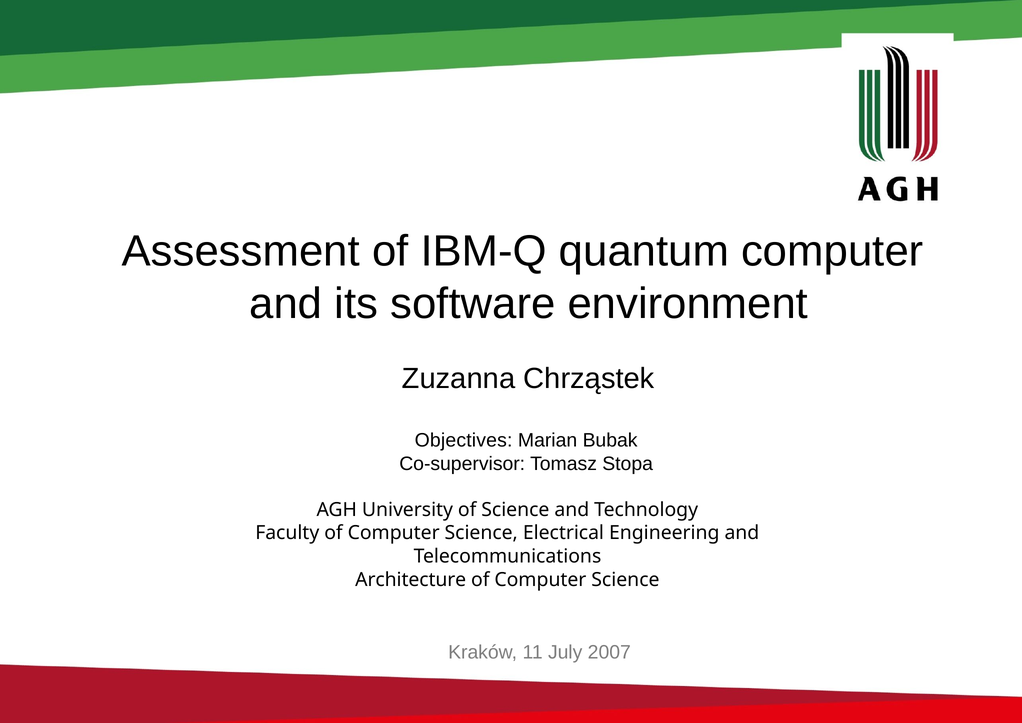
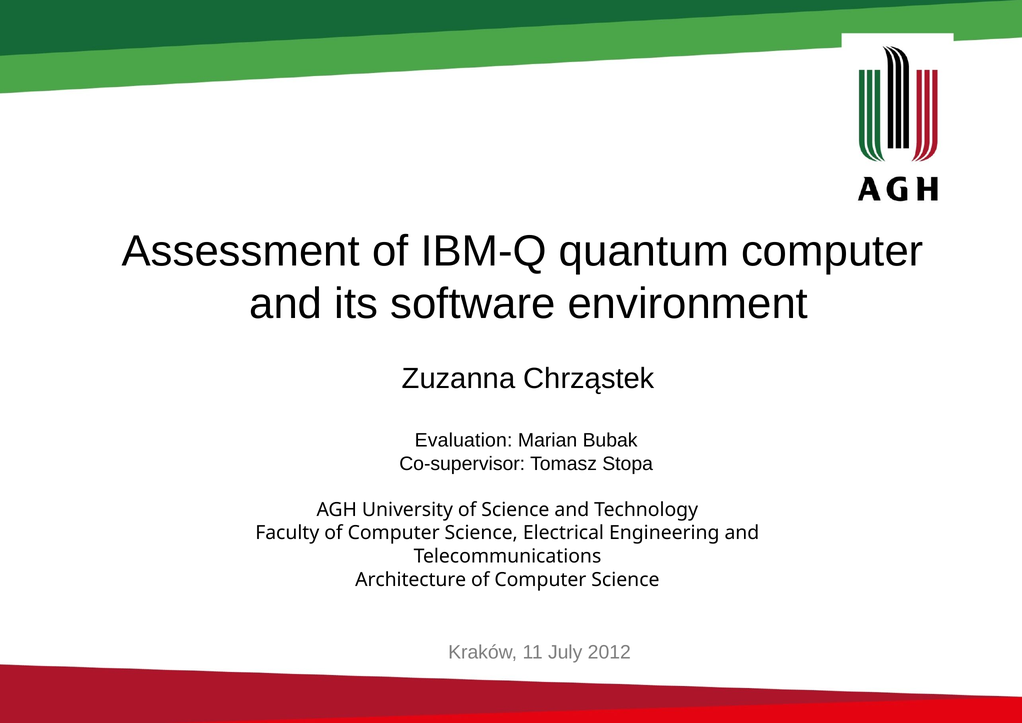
Objectives: Objectives -> Evaluation
2007: 2007 -> 2012
